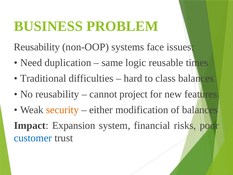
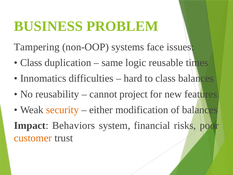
Reusability at (37, 47): Reusability -> Tampering
Need at (31, 63): Need -> Class
Traditional: Traditional -> Innomatics
Expansion: Expansion -> Behaviors
customer colour: blue -> orange
